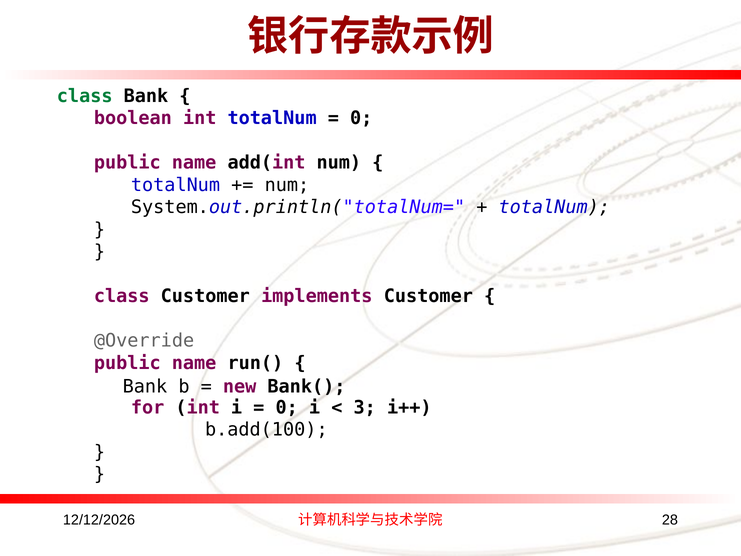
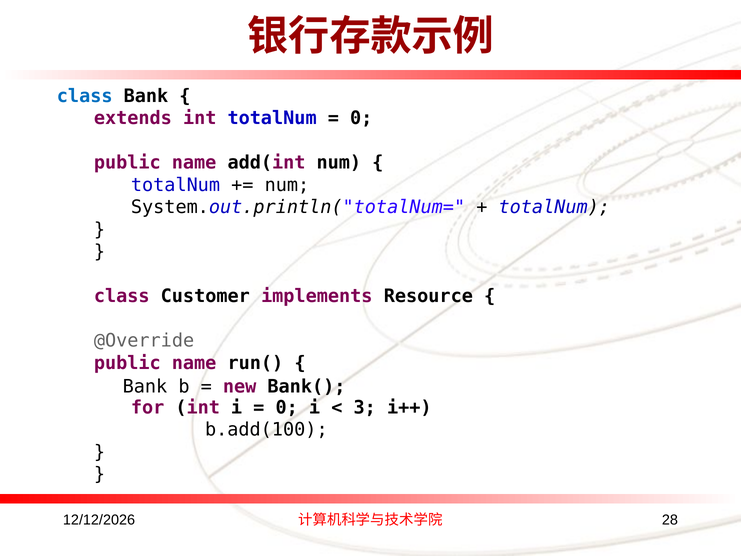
class at (85, 96) colour: green -> blue
boolean: boolean -> extends
implements Customer: Customer -> Resource
